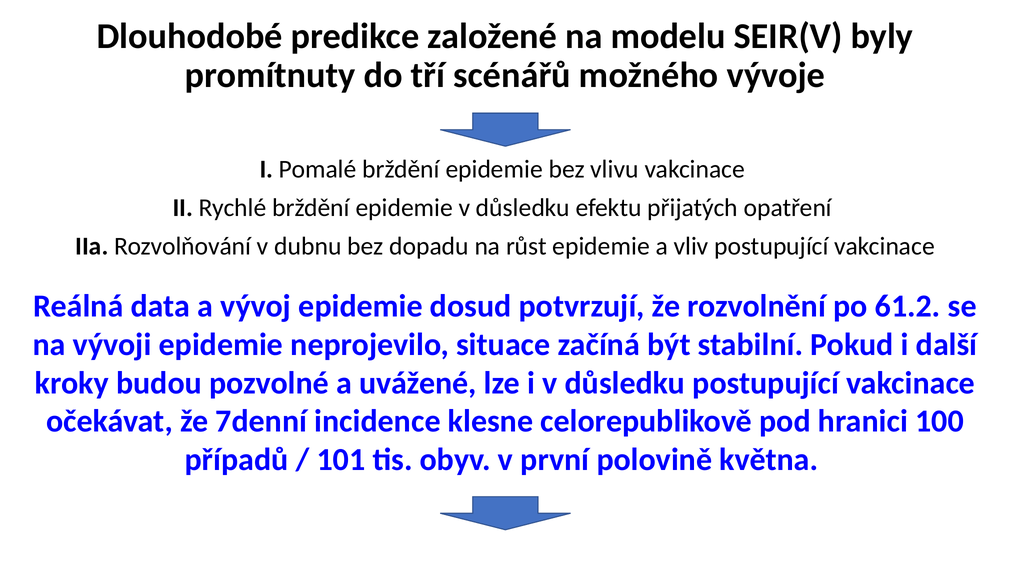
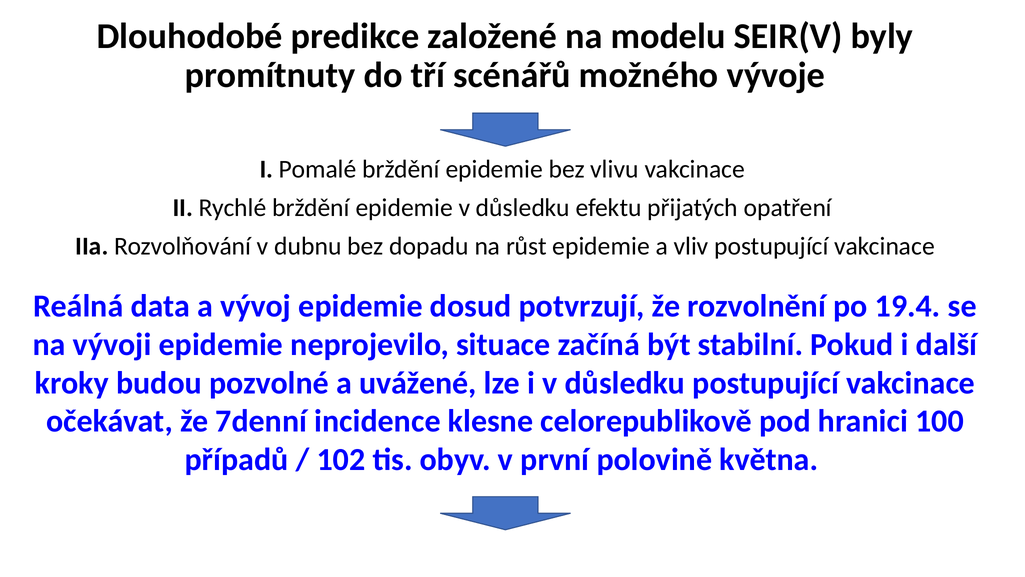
61.2: 61.2 -> 19.4
101: 101 -> 102
